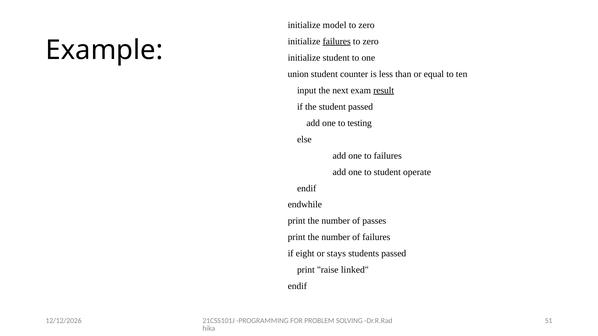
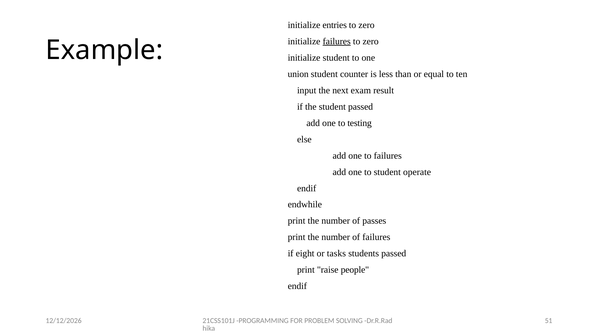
model: model -> entries
result underline: present -> none
stays: stays -> tasks
linked: linked -> people
